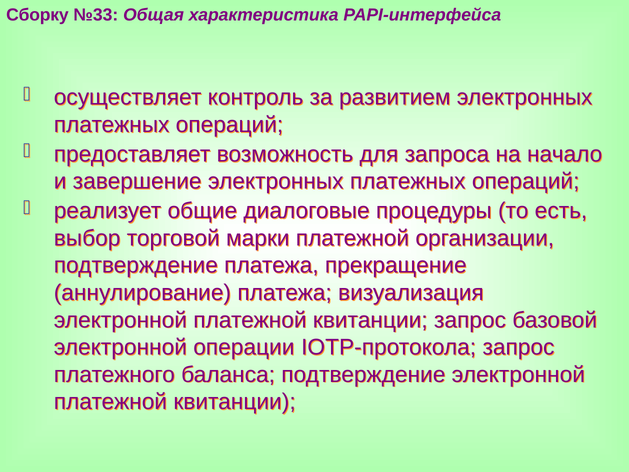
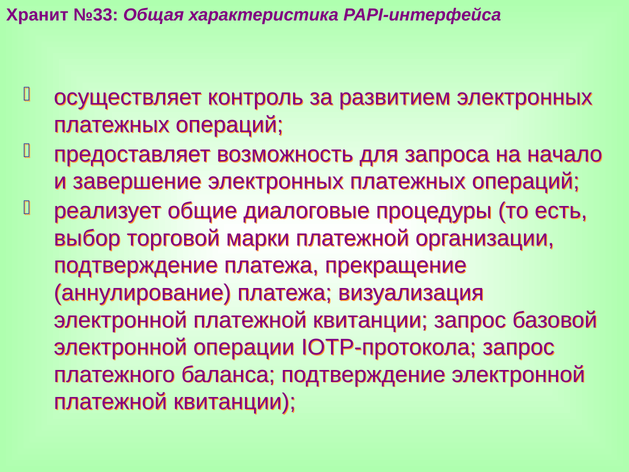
Сборку: Сборку -> Хранит
